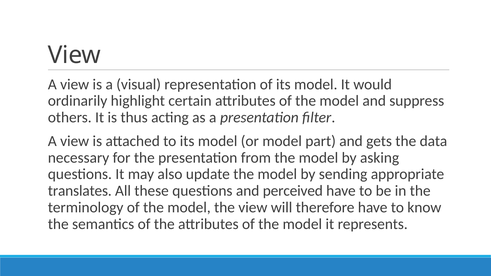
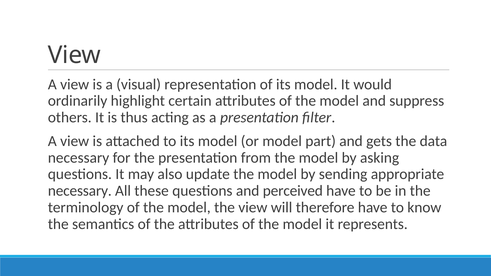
translates at (80, 191): translates -> necessary
